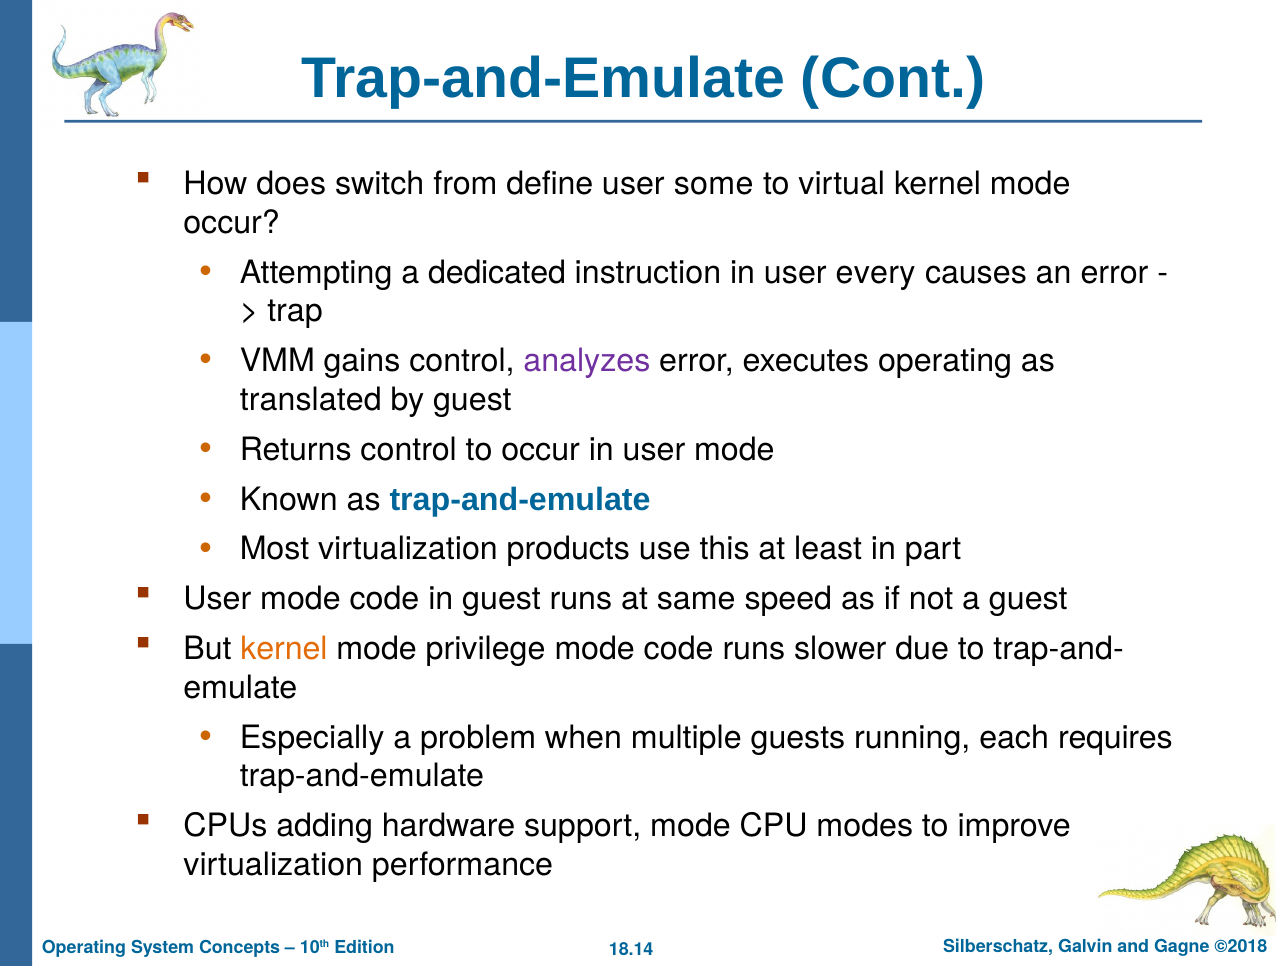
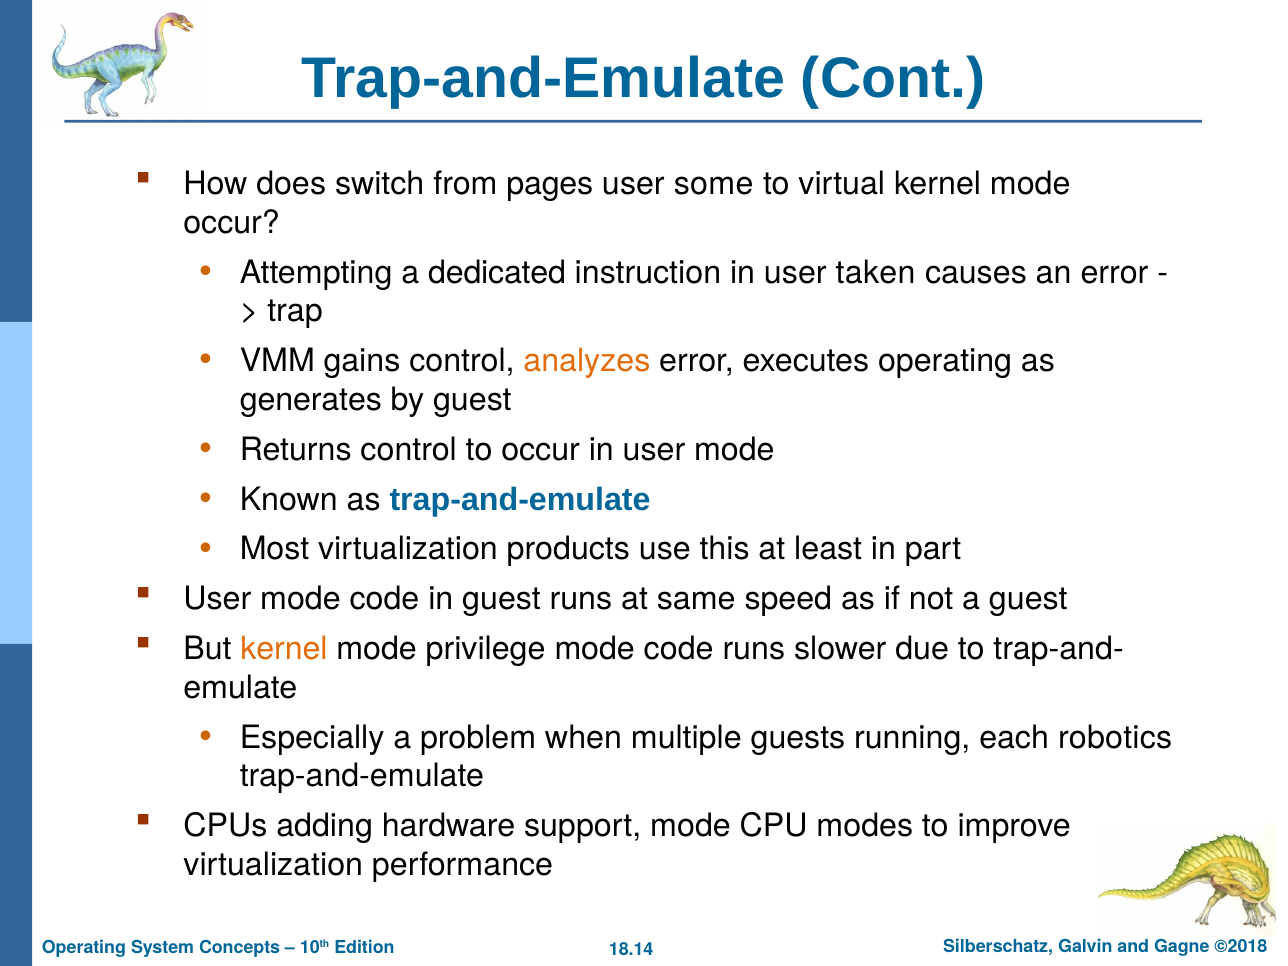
define: define -> pages
every: every -> taken
analyzes colour: purple -> orange
translated: translated -> generates
requires: requires -> robotics
